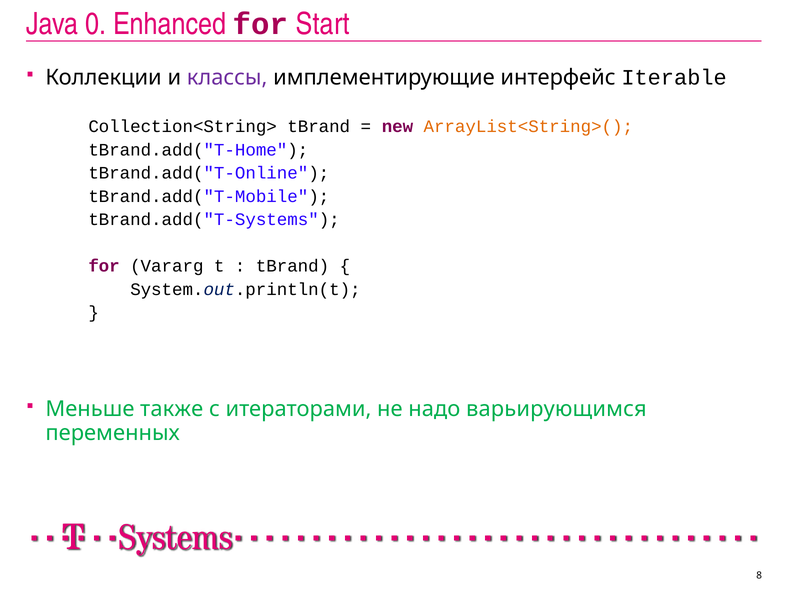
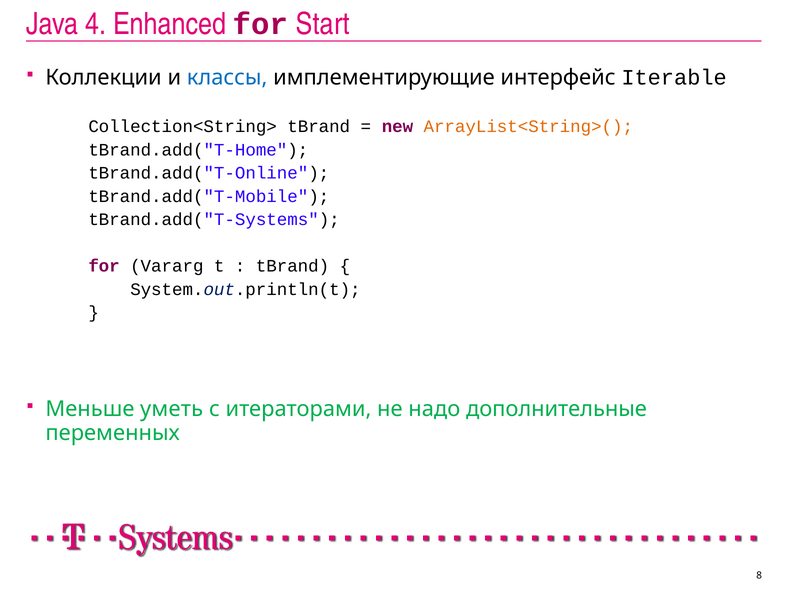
0: 0 -> 4
классы colour: purple -> blue
также: также -> уметь
варьирующимся: варьирующимся -> дополнительные
